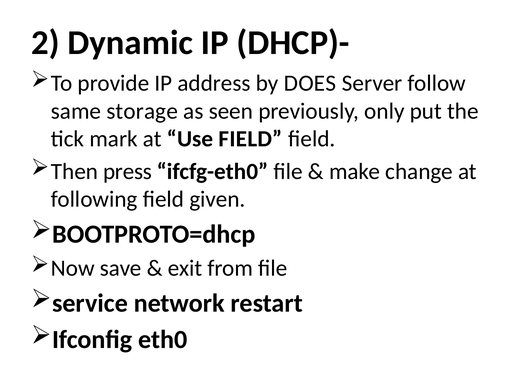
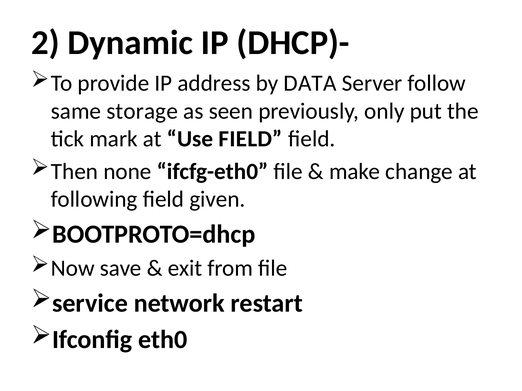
DOES: DOES -> DATA
press: press -> none
